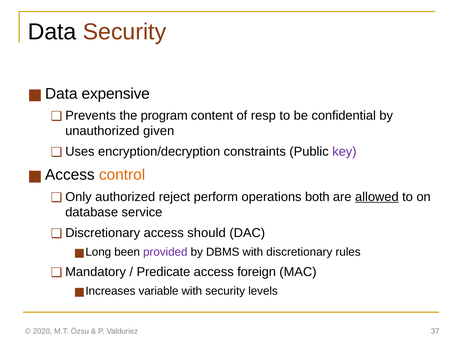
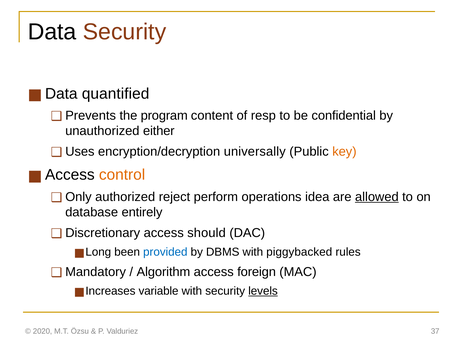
expensive: expensive -> quantified
given: given -> either
constraints: constraints -> universally
key colour: purple -> orange
both: both -> idea
service: service -> entirely
provided colour: purple -> blue
discretionary: discretionary -> piggybacked
Predicate: Predicate -> Algorithm
levels underline: none -> present
